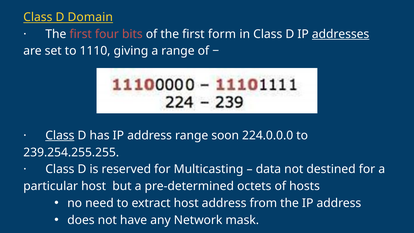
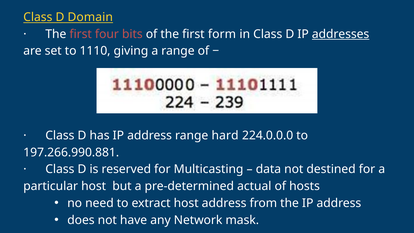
Class at (60, 135) underline: present -> none
soon: soon -> hard
239.254.255.255: 239.254.255.255 -> 197.266.990.881
octets: octets -> actual
